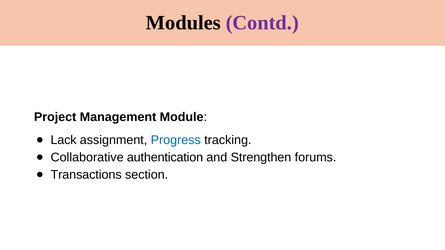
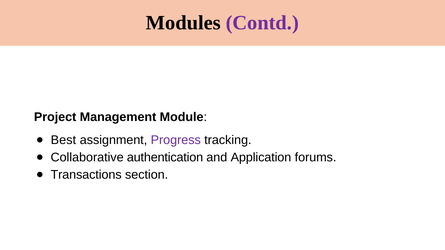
Lack: Lack -> Best
Progress colour: blue -> purple
Strengthen: Strengthen -> Application
